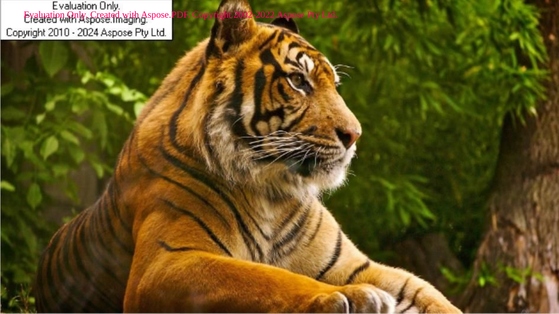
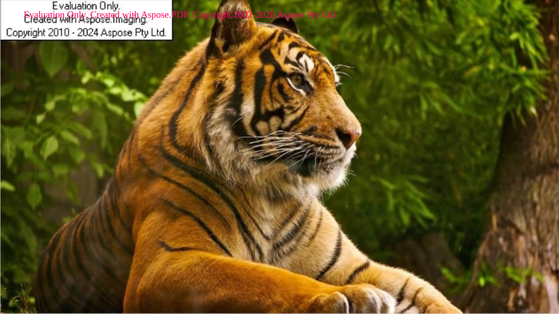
2002-2022: 2002-2022 -> 2002-2020
